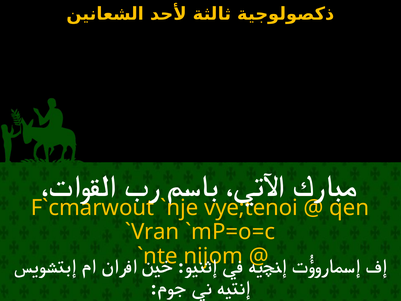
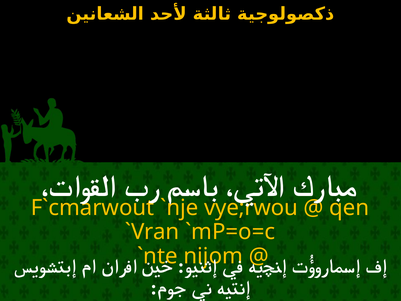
vye;tenoi: vye;tenoi -> vye;rwou
